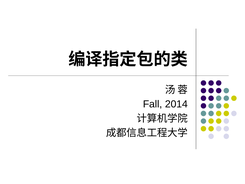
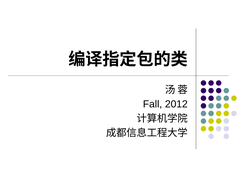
2014: 2014 -> 2012
